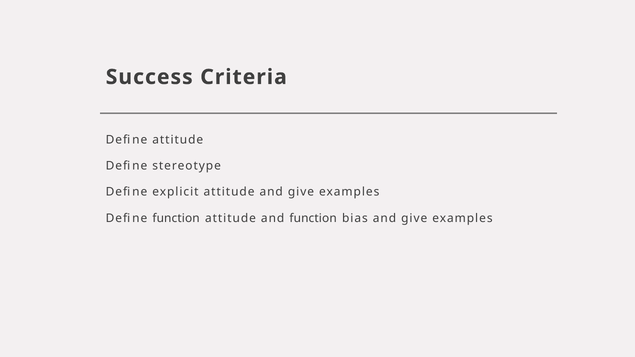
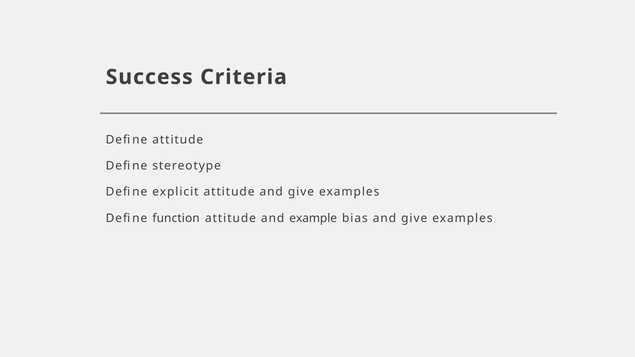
and function: function -> example
